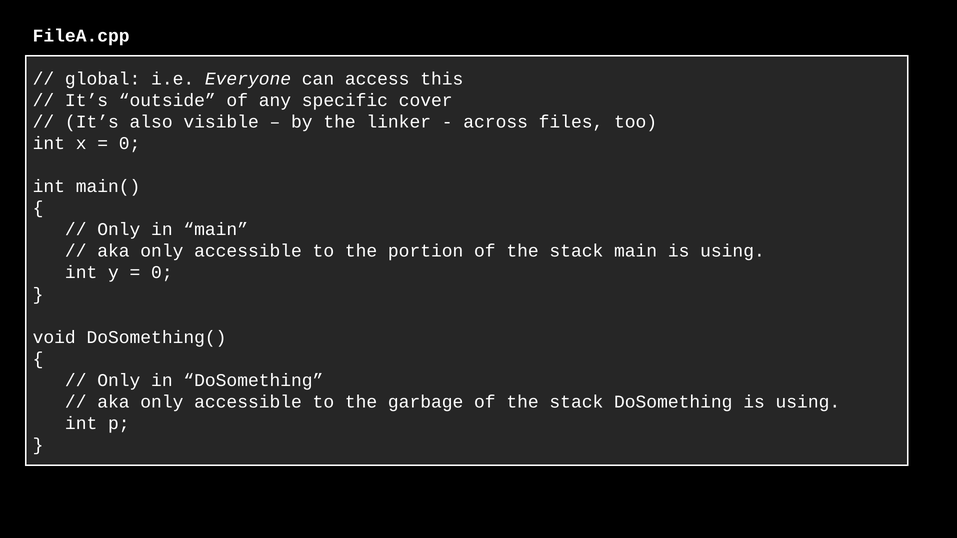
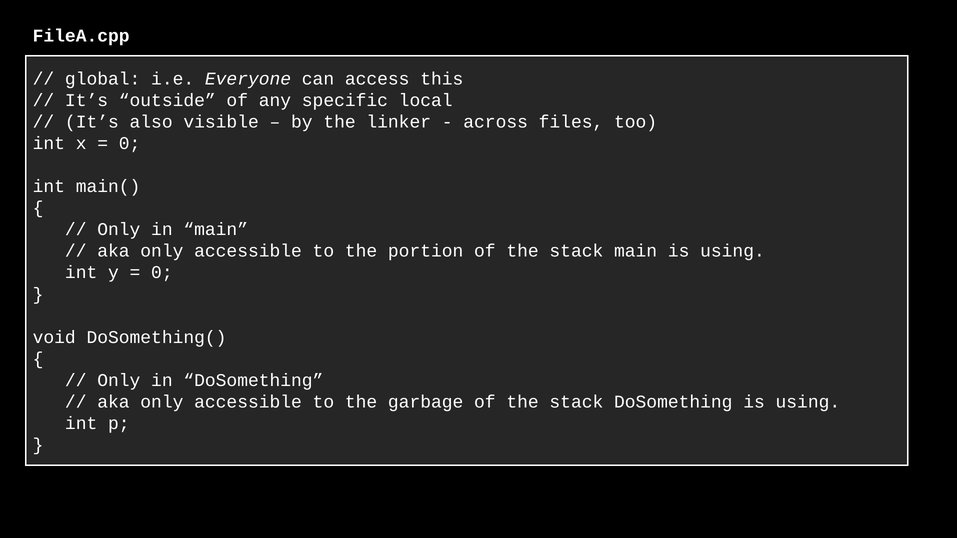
cover: cover -> local
